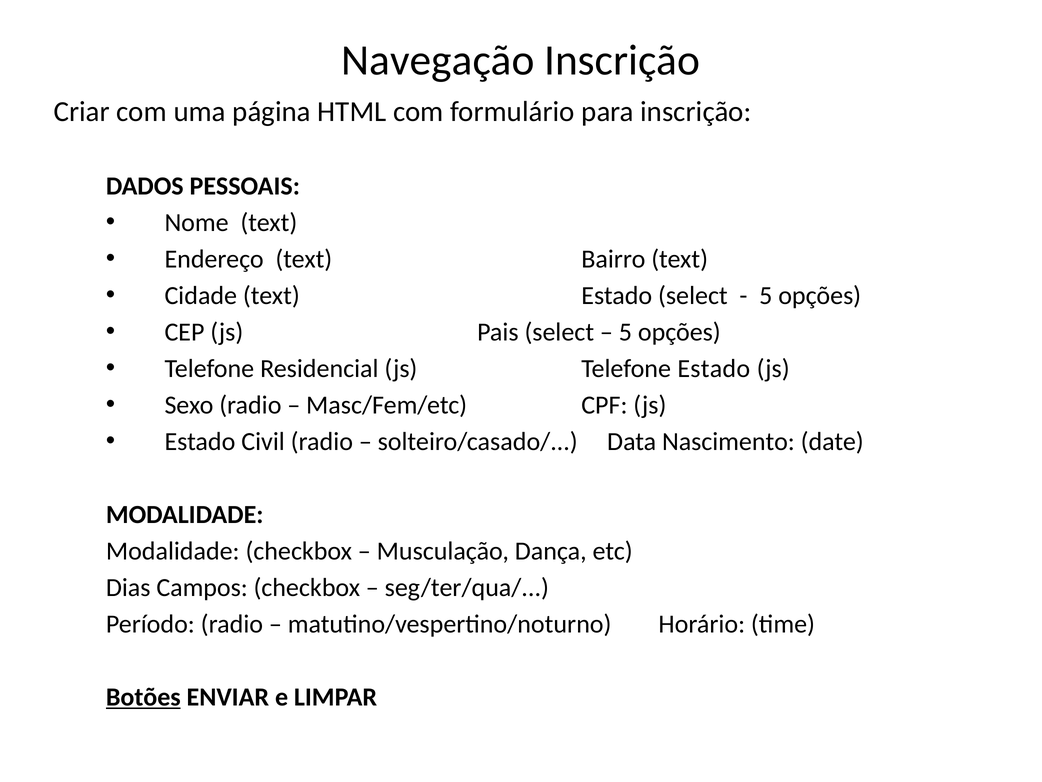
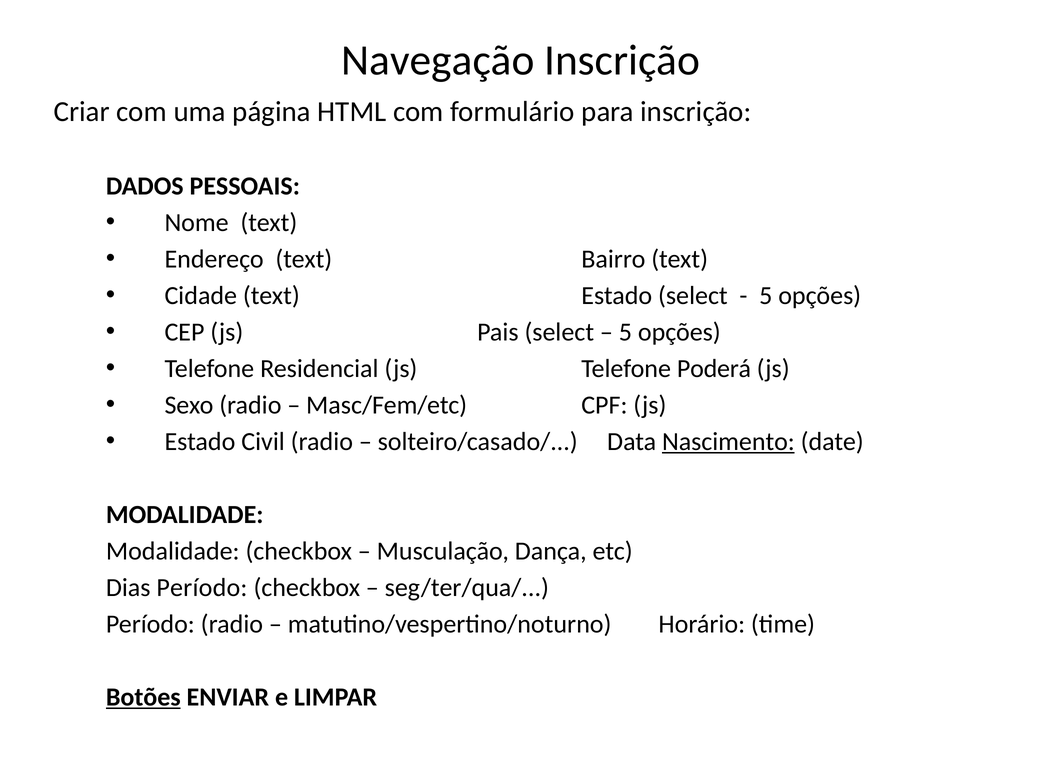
Telefone Estado: Estado -> Poderá
Nascimento underline: none -> present
Dias Campos: Campos -> Período
